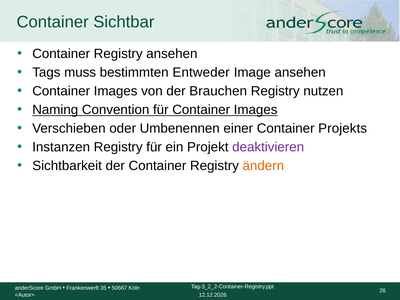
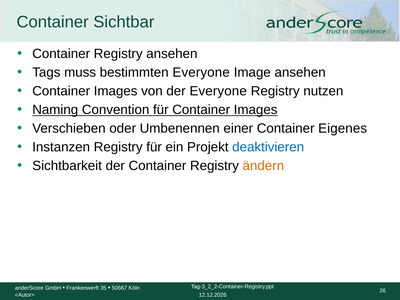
bestimmten Entweder: Entweder -> Everyone
der Brauchen: Brauchen -> Everyone
Projekts: Projekts -> Eigenes
deaktivieren colour: purple -> blue
